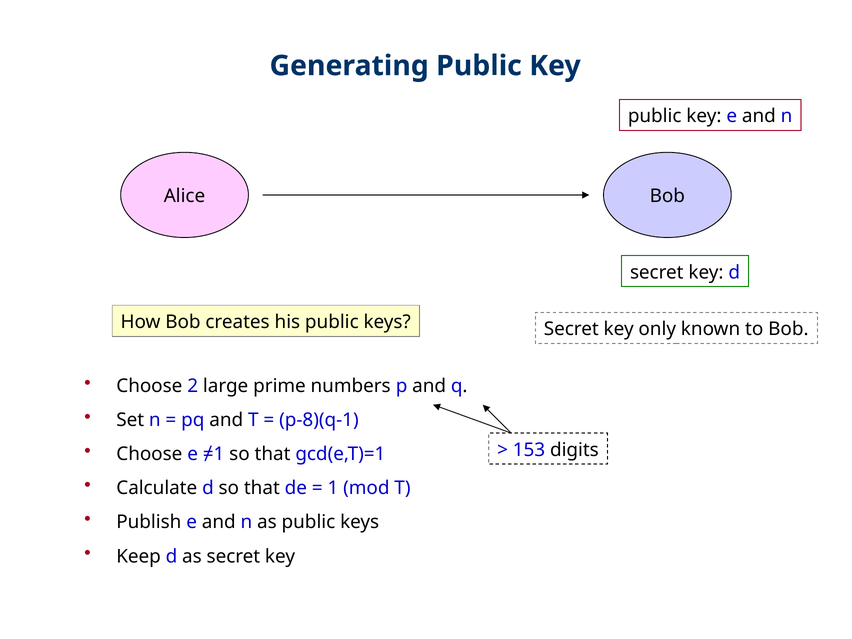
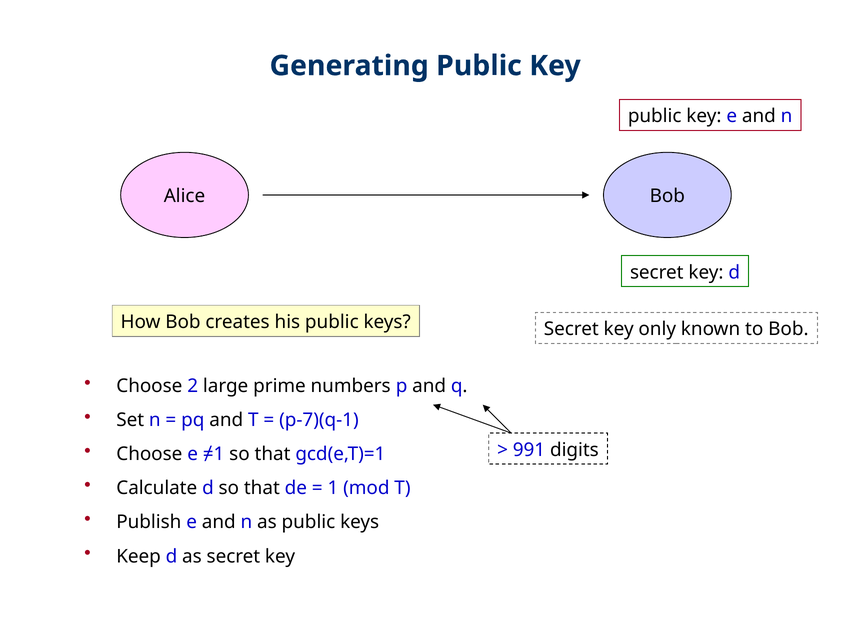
p-8)(q-1: p-8)(q-1 -> p-7)(q-1
153: 153 -> 991
